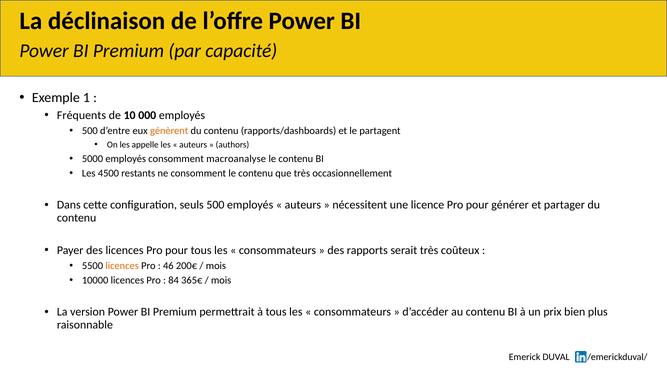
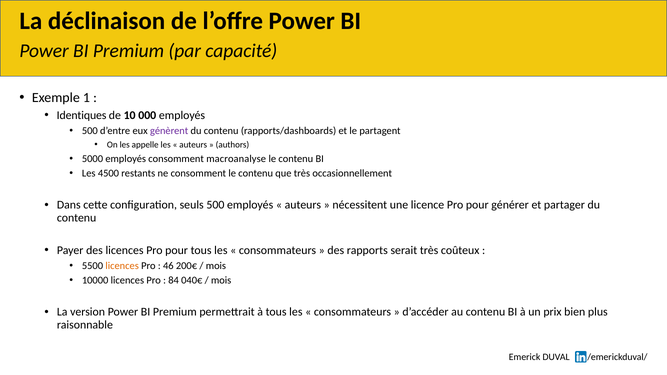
Fréquents: Fréquents -> Identiques
génèrent colour: orange -> purple
365€: 365€ -> 040€
